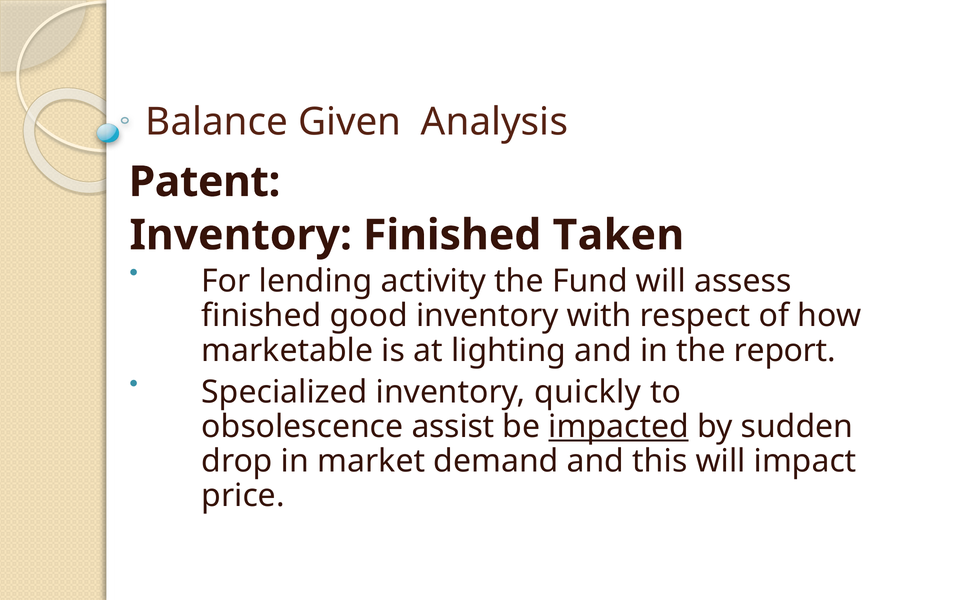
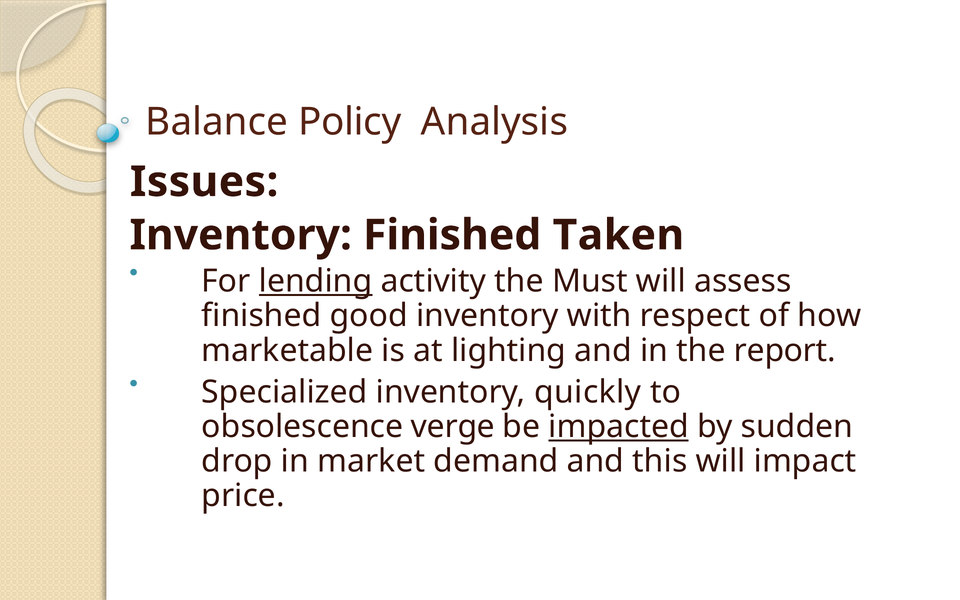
Given: Given -> Policy
Patent: Patent -> Issues
lending underline: none -> present
Fund: Fund -> Must
assist: assist -> verge
